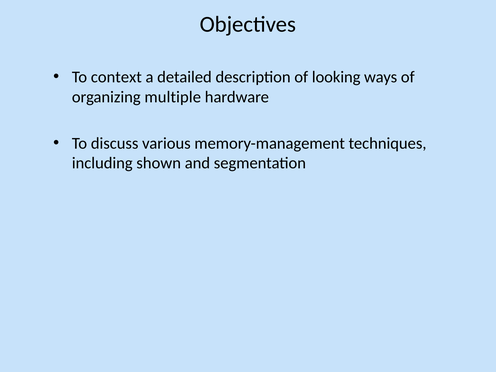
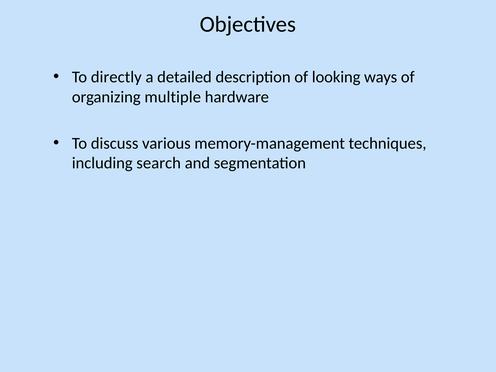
context: context -> directly
shown: shown -> search
